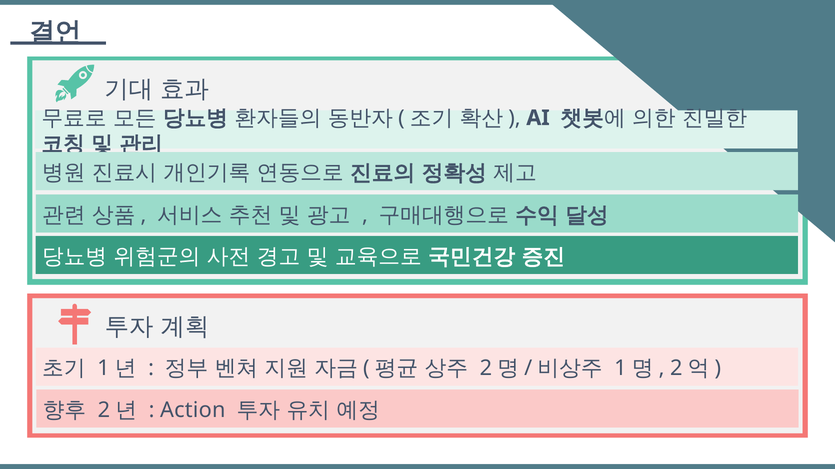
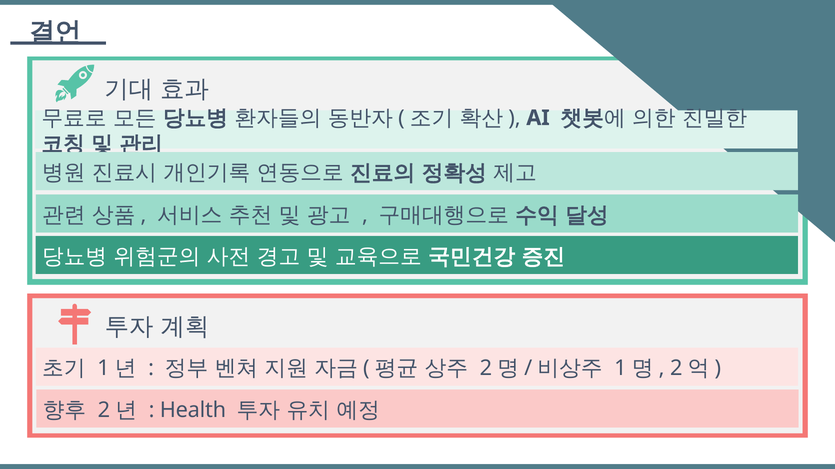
Action: Action -> Health
